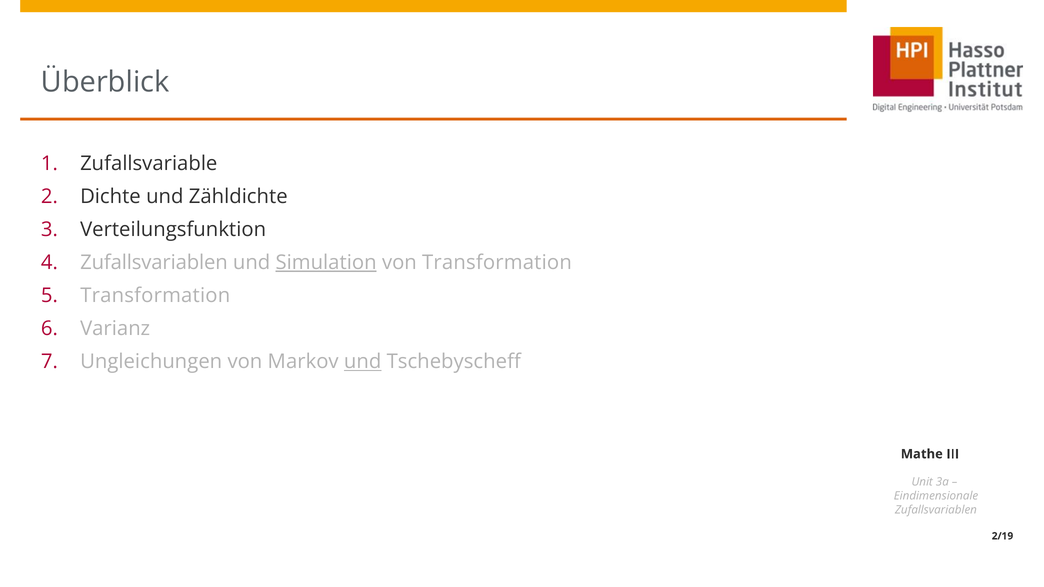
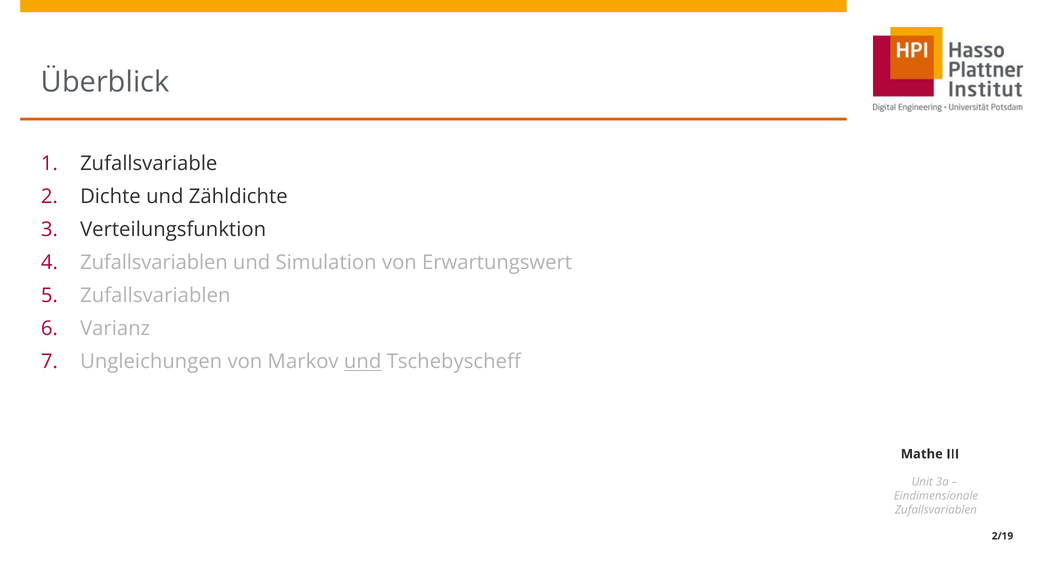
Simulation underline: present -> none
von Transformation: Transformation -> Erwartungswert
Transformation at (155, 296): Transformation -> Zufallsvariablen
